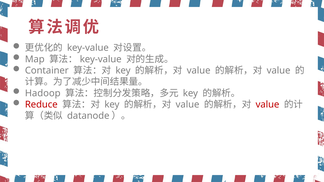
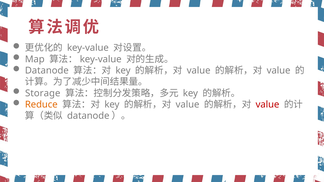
Container at (47, 71): Container -> Datanode
Hadoop: Hadoop -> Storage
Reduce colour: red -> orange
